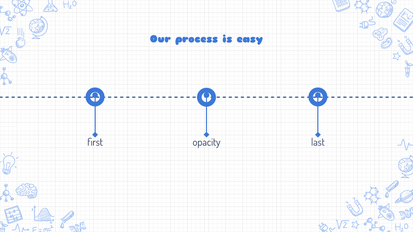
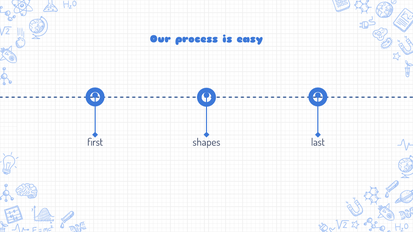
opacity: opacity -> shapes
